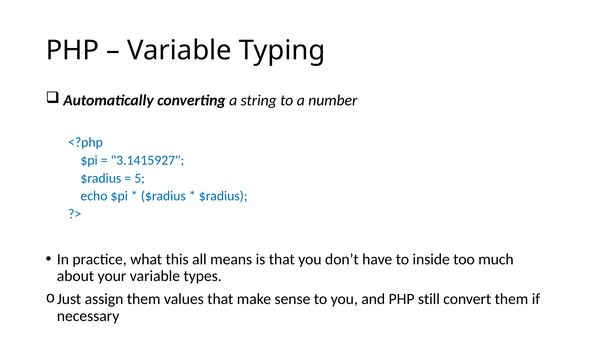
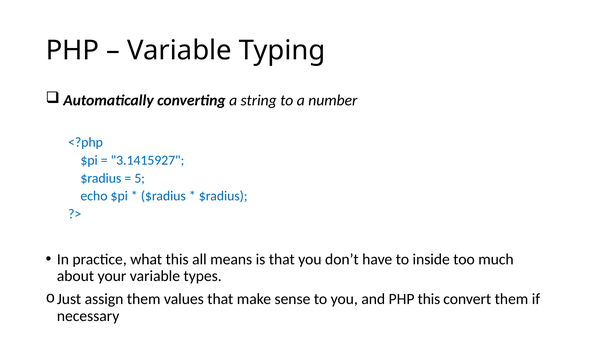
PHP still: still -> this
